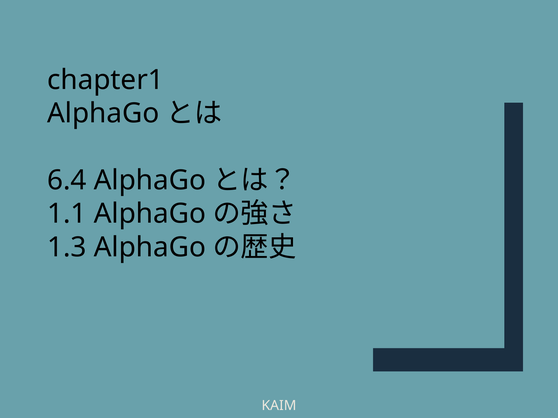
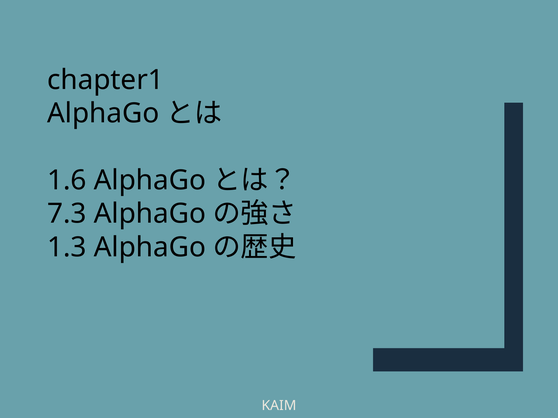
6.4: 6.4 -> 1.6
1.1: 1.1 -> 7.3
